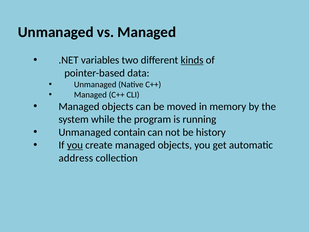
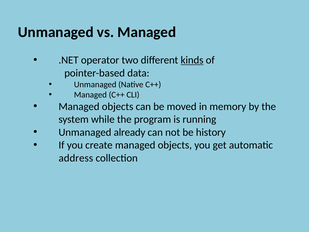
variables: variables -> operator
contain: contain -> already
you at (75, 145) underline: present -> none
